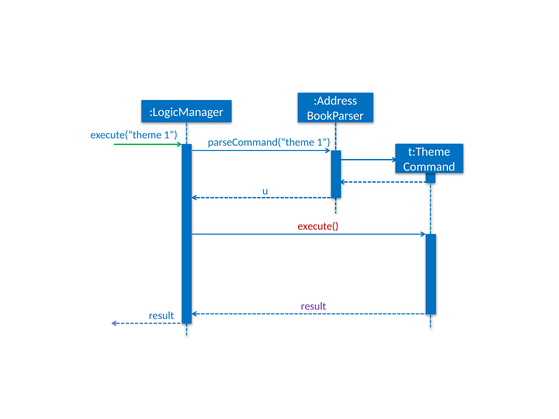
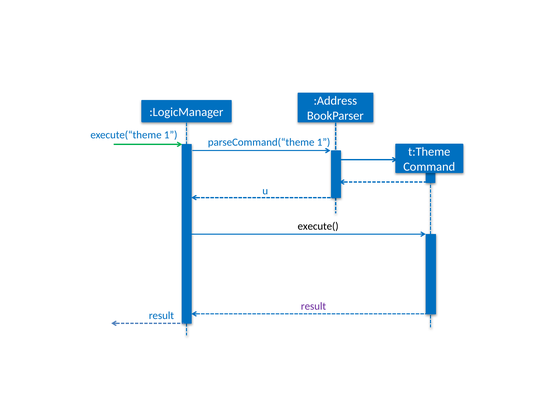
execute( colour: red -> black
